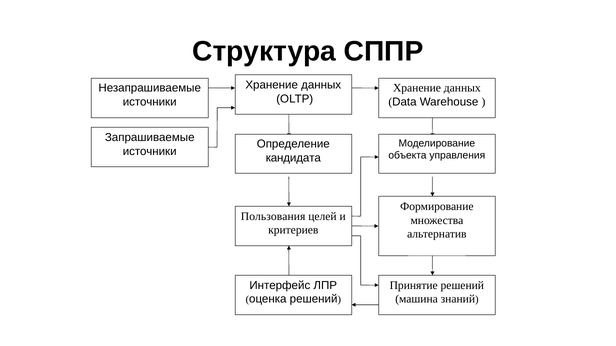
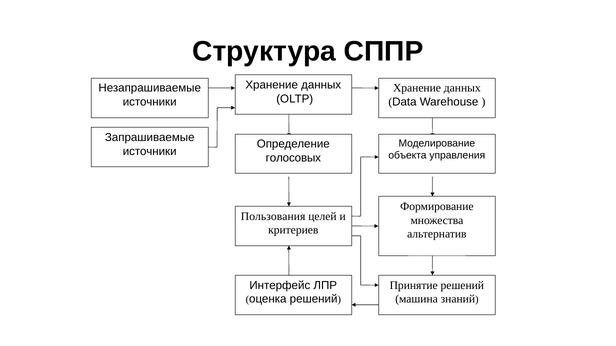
кандидата: кандидата -> голосовых
